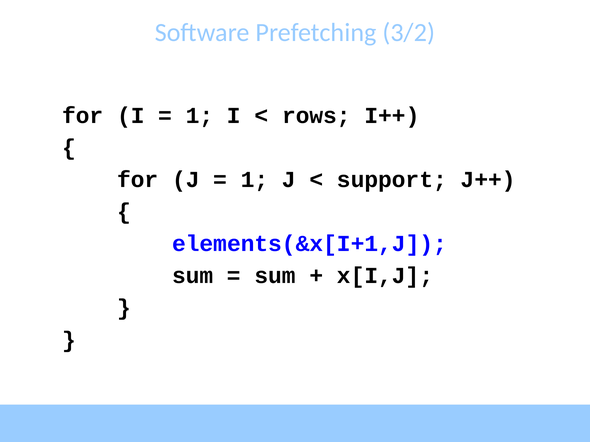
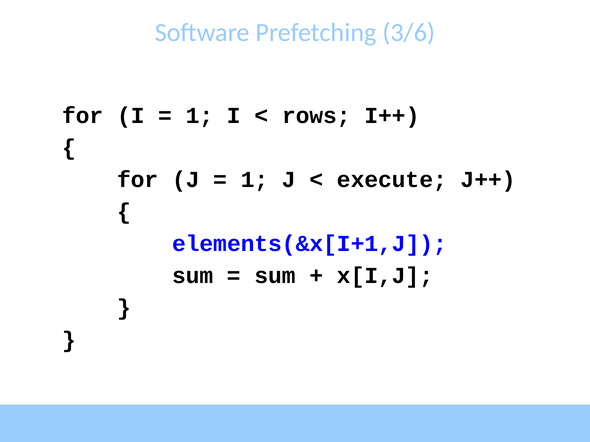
3/2: 3/2 -> 3/6
support: support -> execute
